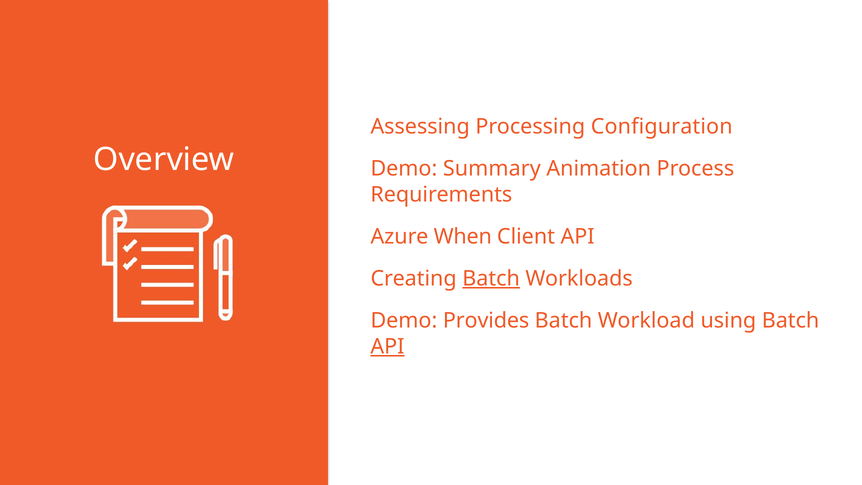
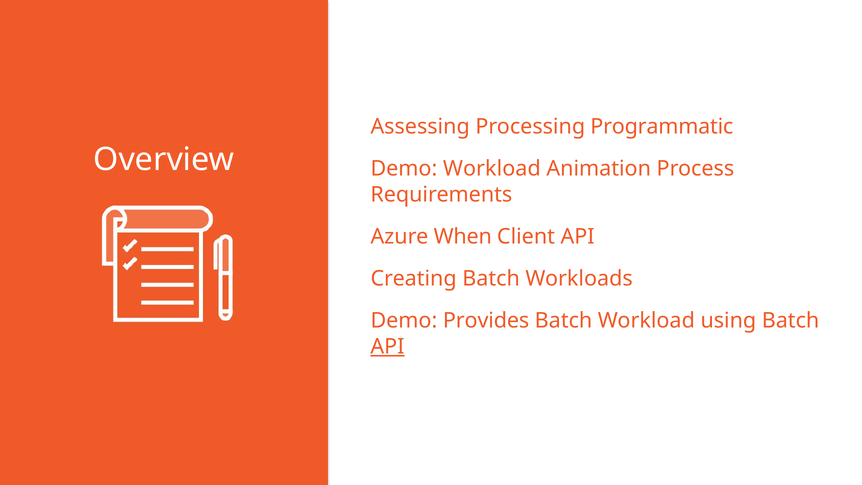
Configuration: Configuration -> Programmatic
Demo Summary: Summary -> Workload
Batch at (491, 278) underline: present -> none
